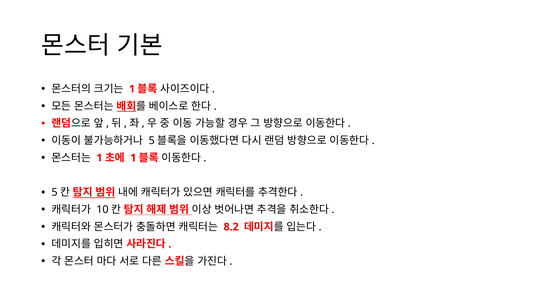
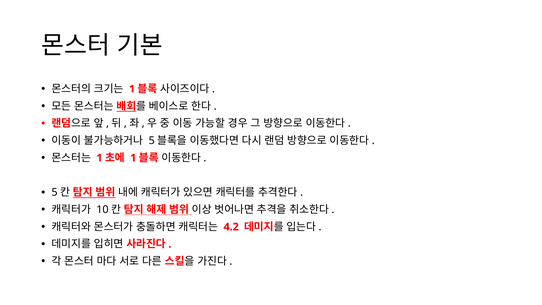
8.2: 8.2 -> 4.2
